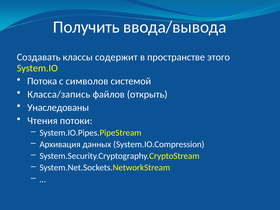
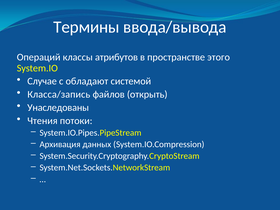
Получить: Получить -> Термины
Создавать: Создавать -> Операций
содержит: содержит -> атрибутов
Потока: Потока -> Случае
символов: символов -> обладают
